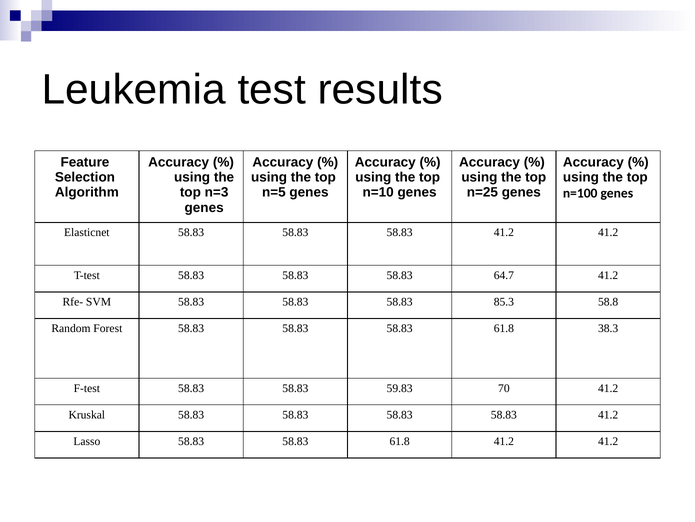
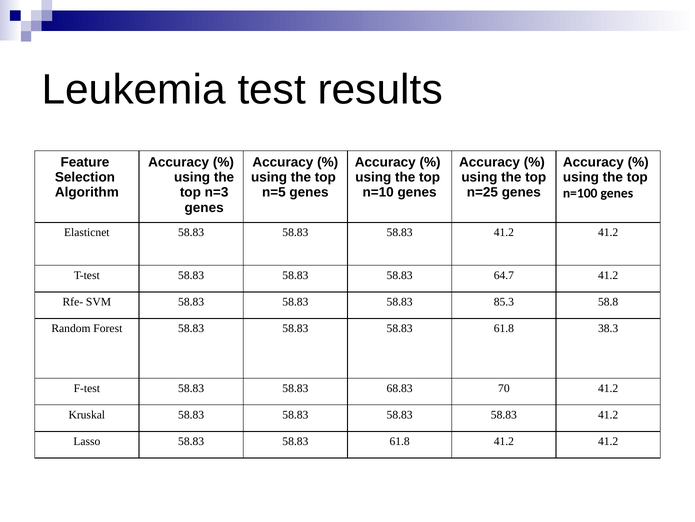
59.83: 59.83 -> 68.83
